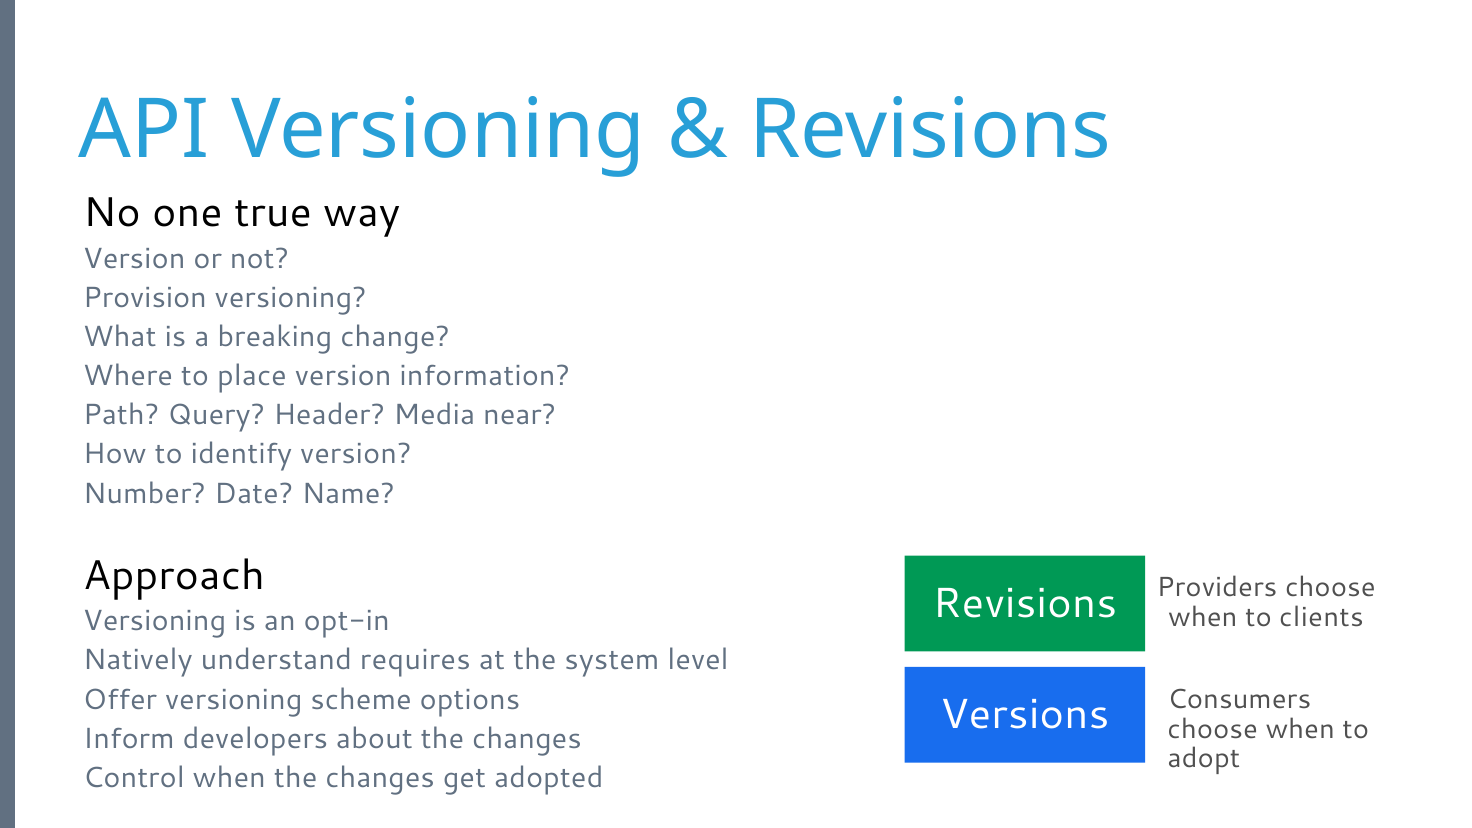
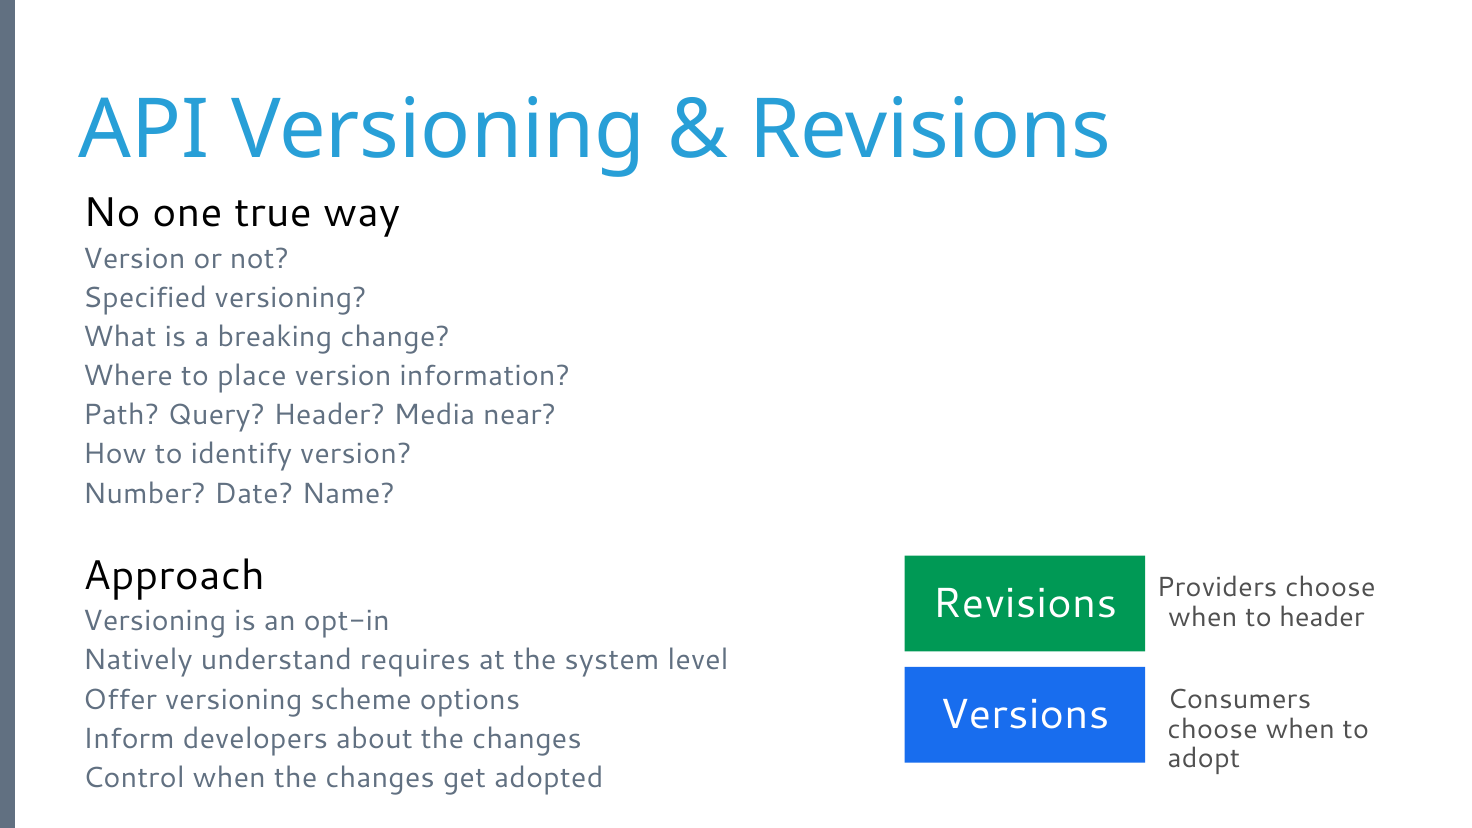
Provision: Provision -> Specified
to clients: clients -> header
